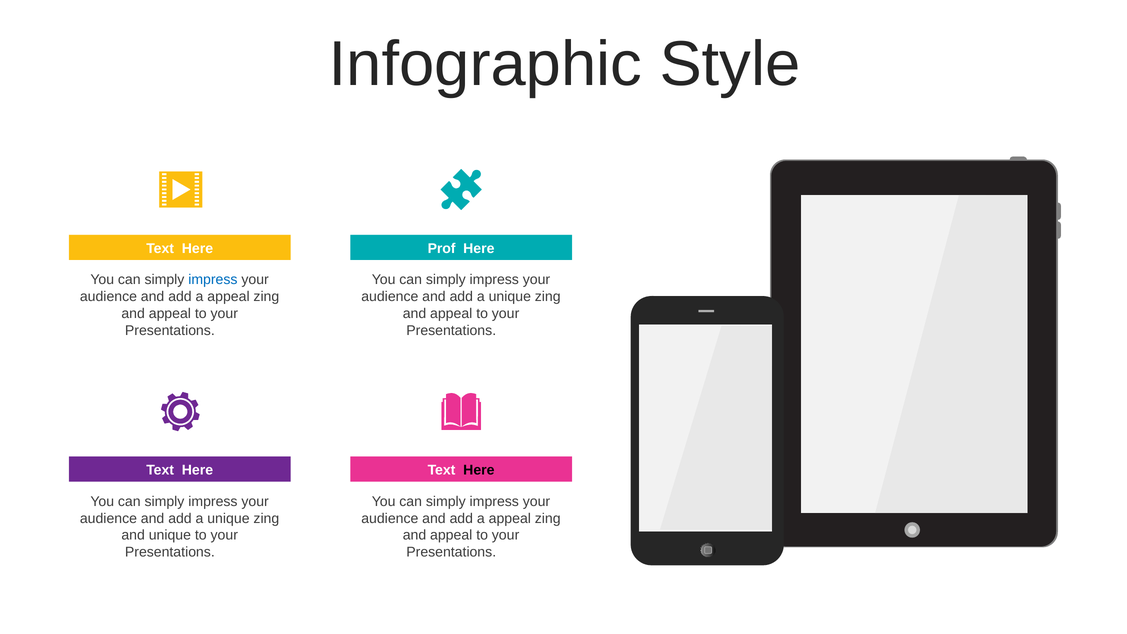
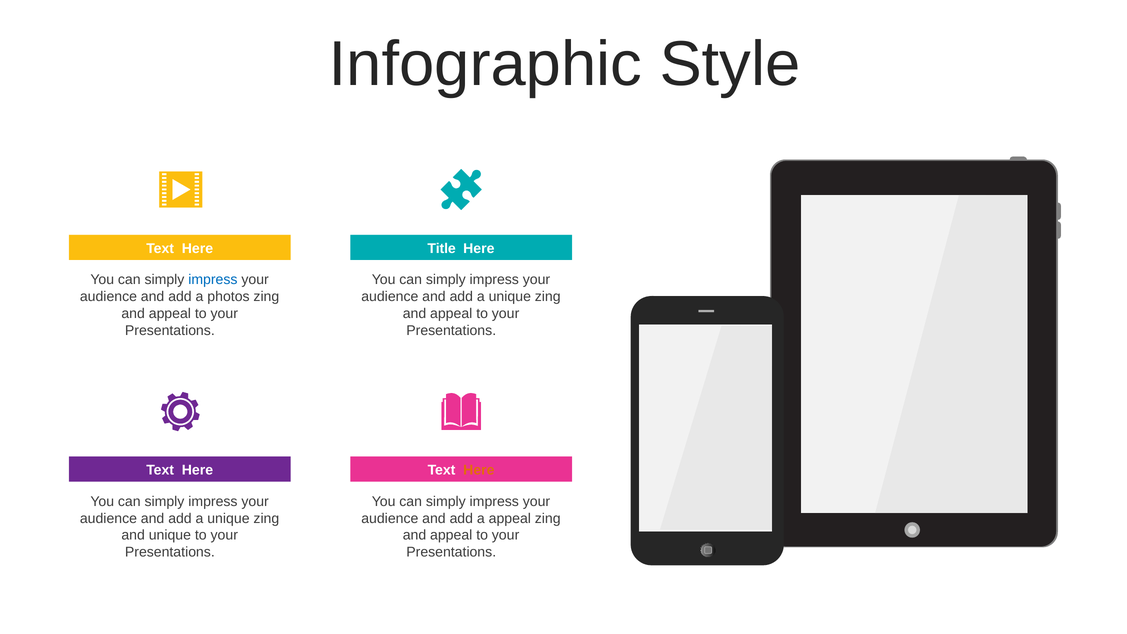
Prof: Prof -> Title
appeal at (228, 297): appeal -> photos
Here at (479, 470) colour: black -> orange
